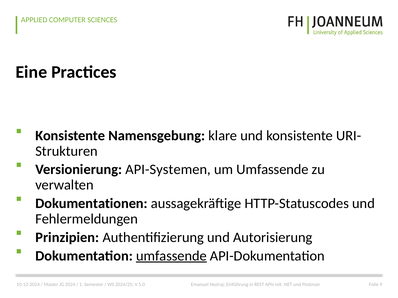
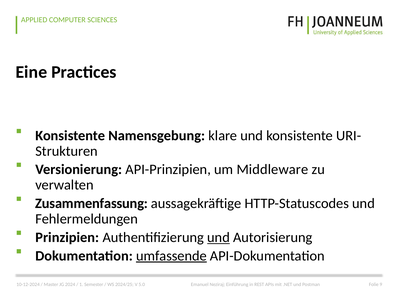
API-Systemen: API-Systemen -> API-Prinzipien
um Umfassende: Umfassende -> Middleware
Dokumentationen: Dokumentationen -> Zusammenfassung
und at (218, 238) underline: none -> present
